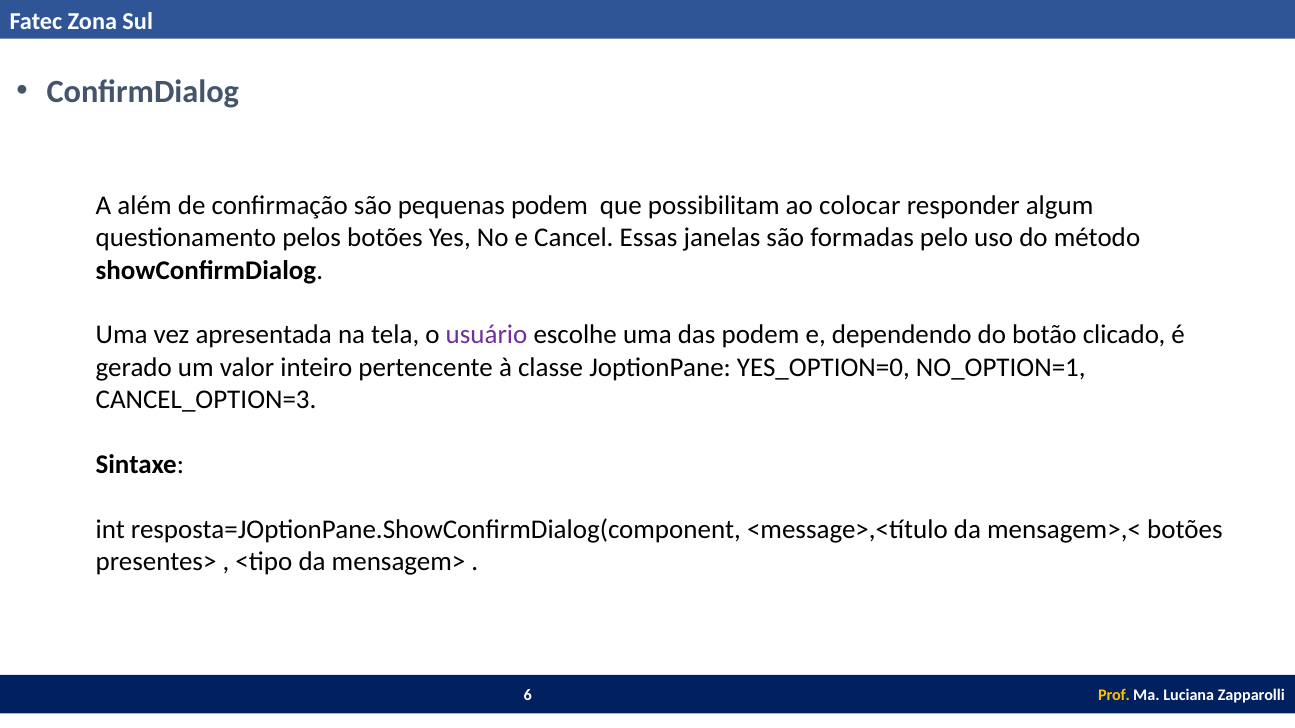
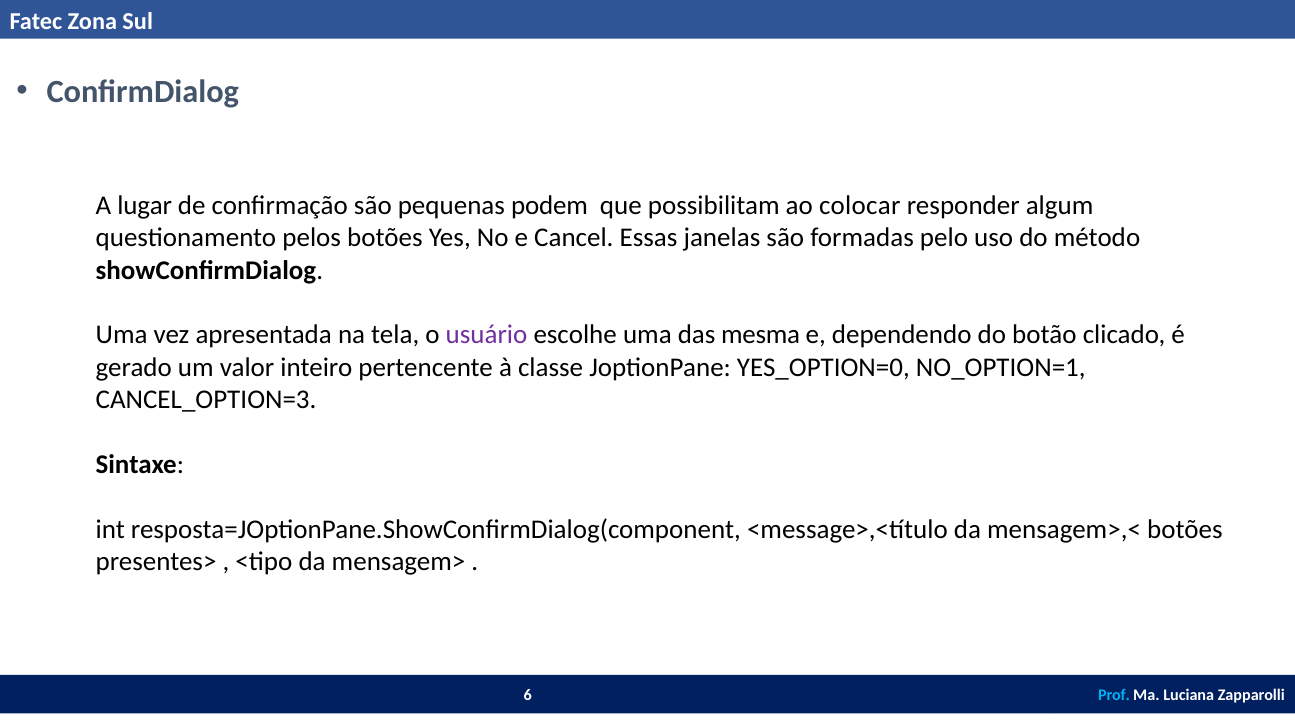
além: além -> lugar
das podem: podem -> mesma
Prof colour: yellow -> light blue
